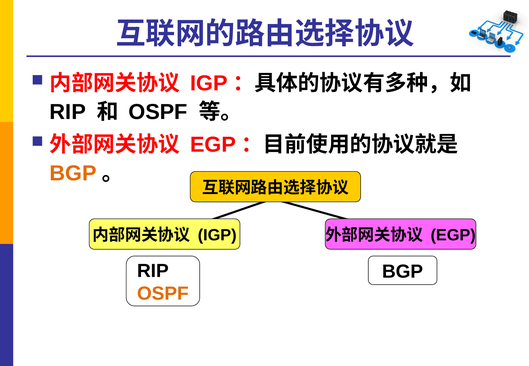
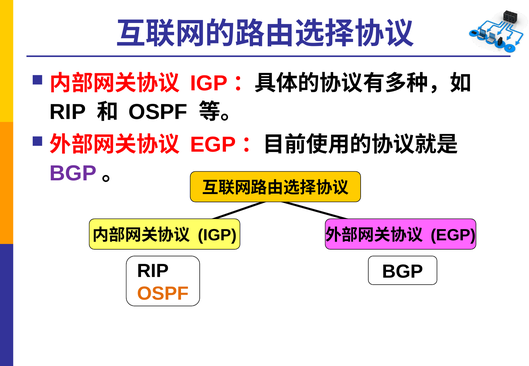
BGP at (73, 173) colour: orange -> purple
